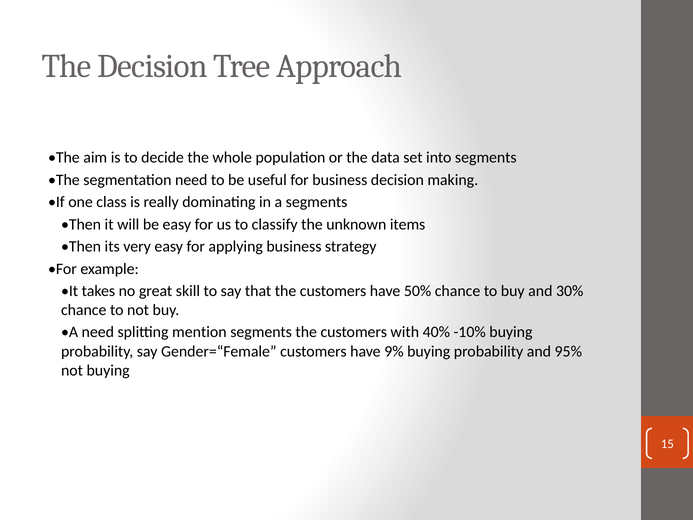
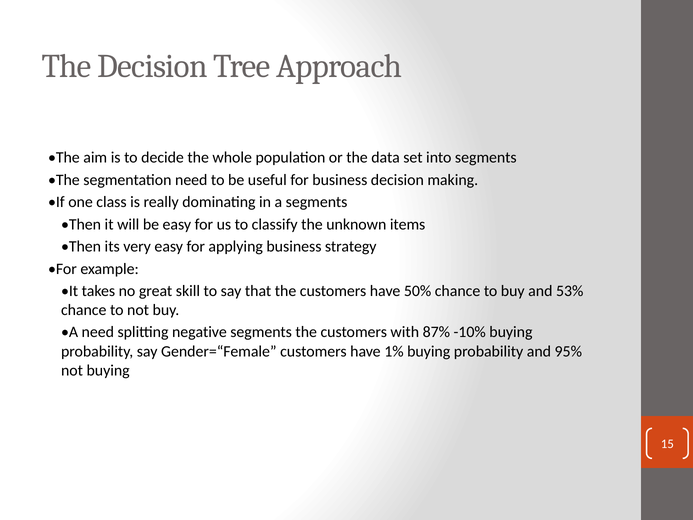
30%: 30% -> 53%
mention: mention -> negative
40%: 40% -> 87%
9%: 9% -> 1%
